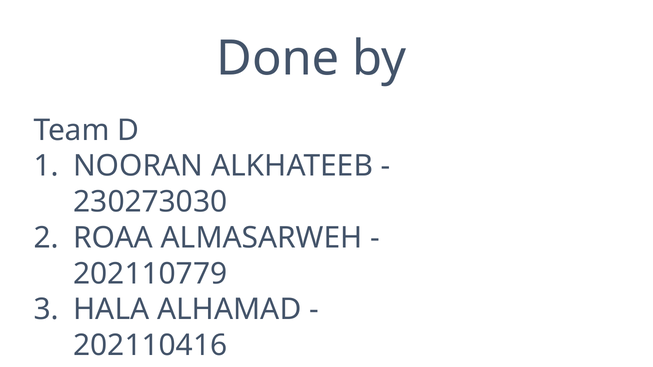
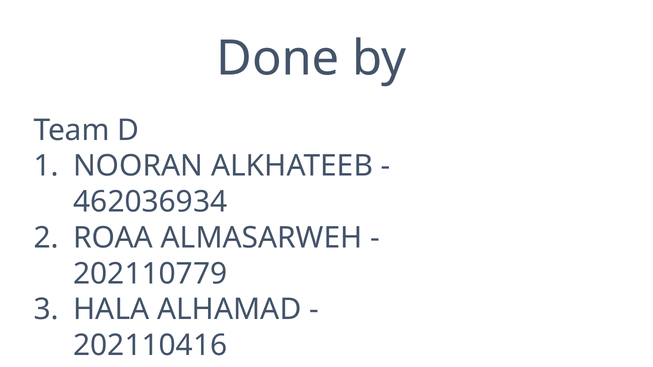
230273030: 230273030 -> 462036934
